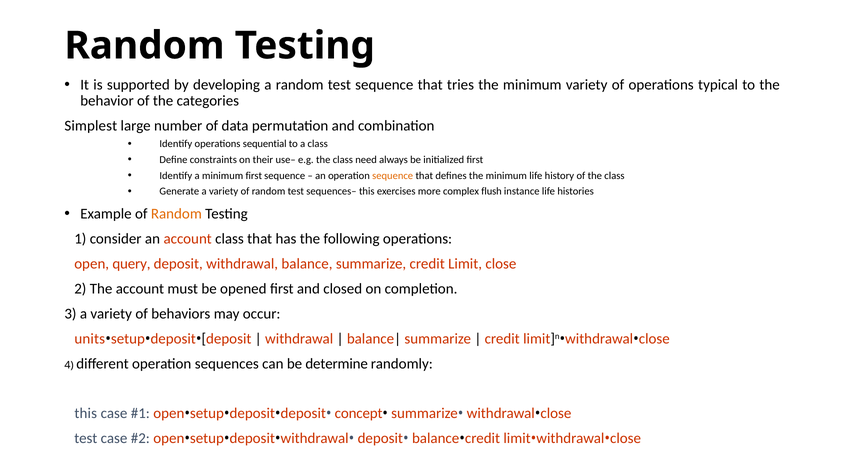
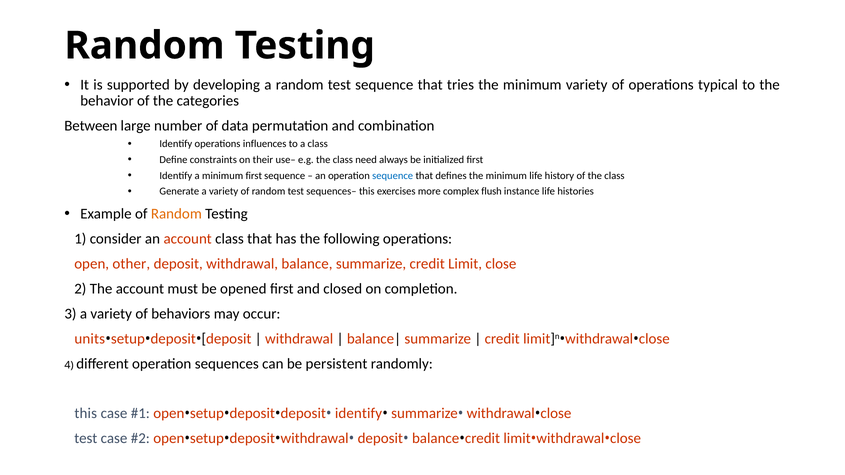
Simplest: Simplest -> Between
sequential: sequential -> influences
sequence at (393, 176) colour: orange -> blue
query: query -> other
determine: determine -> persistent
concept at (359, 414): concept -> identify
